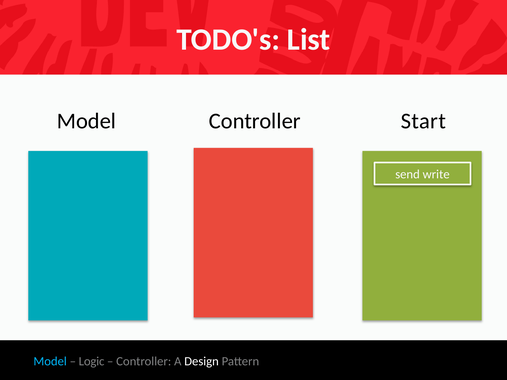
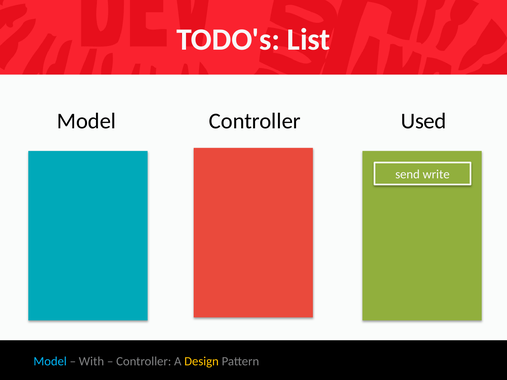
Start: Start -> Used
Logic: Logic -> With
Design colour: white -> yellow
